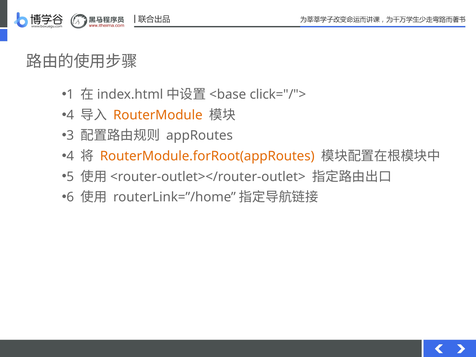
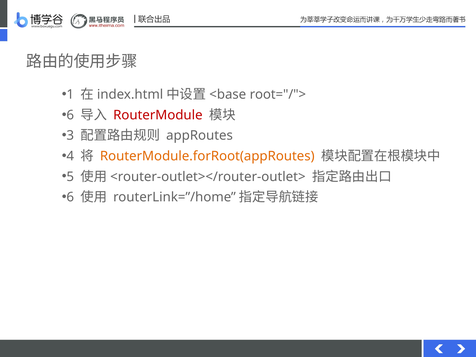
click="/">: click="/"> -> root="/">
4 at (70, 115): 4 -> 6
RouterModule colour: orange -> red
